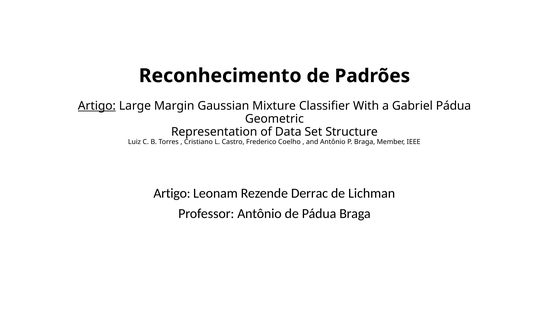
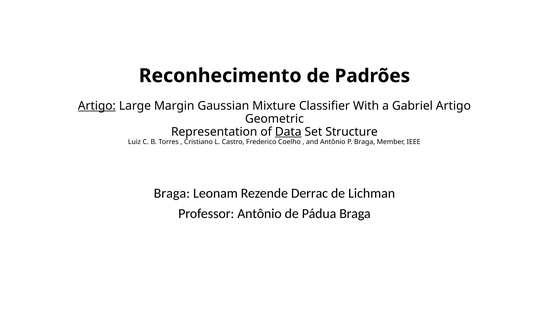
Gabriel Pádua: Pádua -> Artigo
Data underline: none -> present
Artigo at (172, 193): Artigo -> Braga
